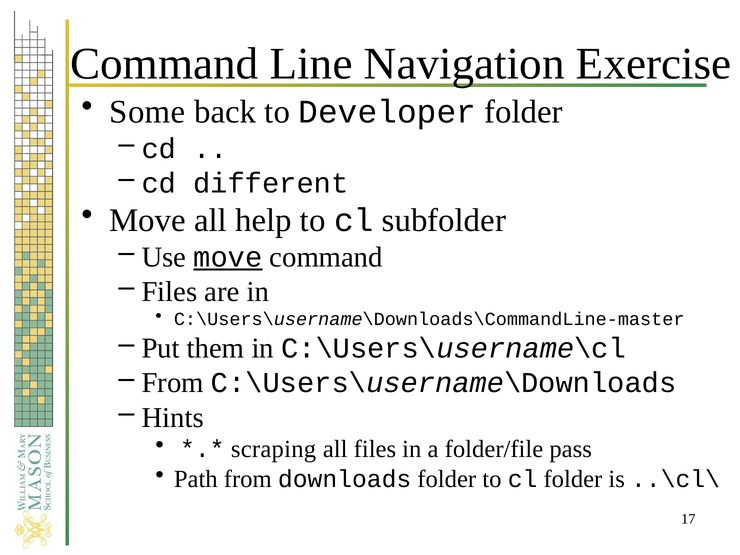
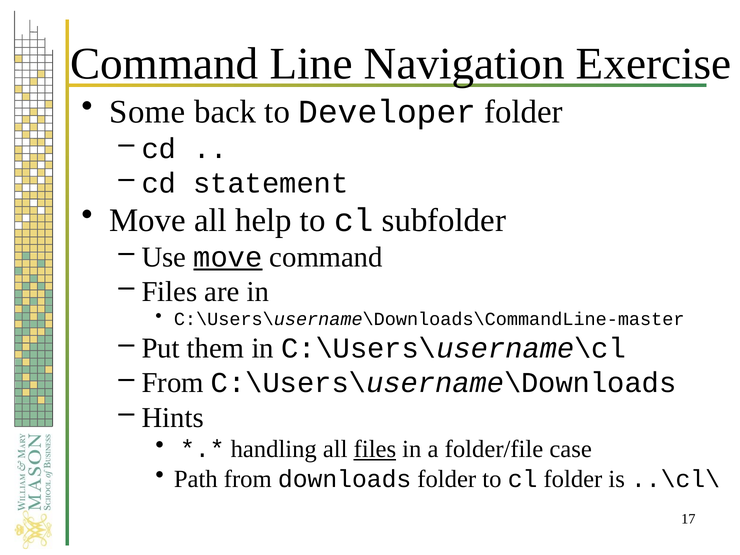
different: different -> statement
scraping: scraping -> handling
files at (375, 449) underline: none -> present
pass: pass -> case
